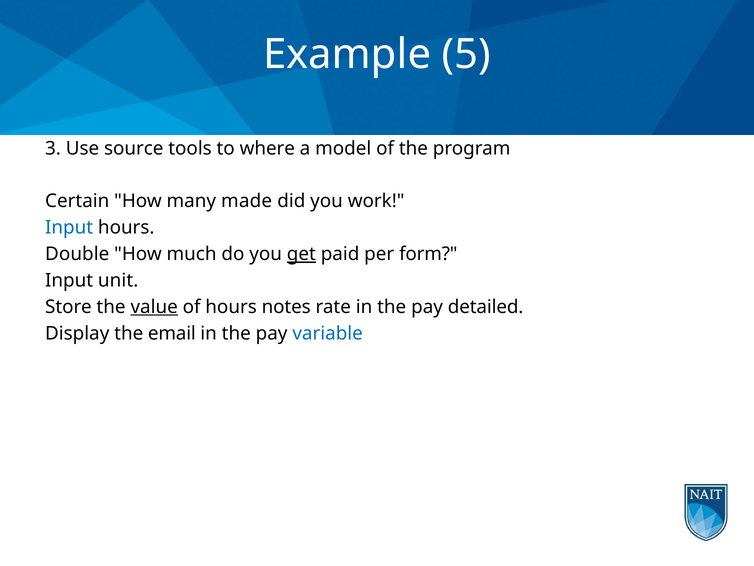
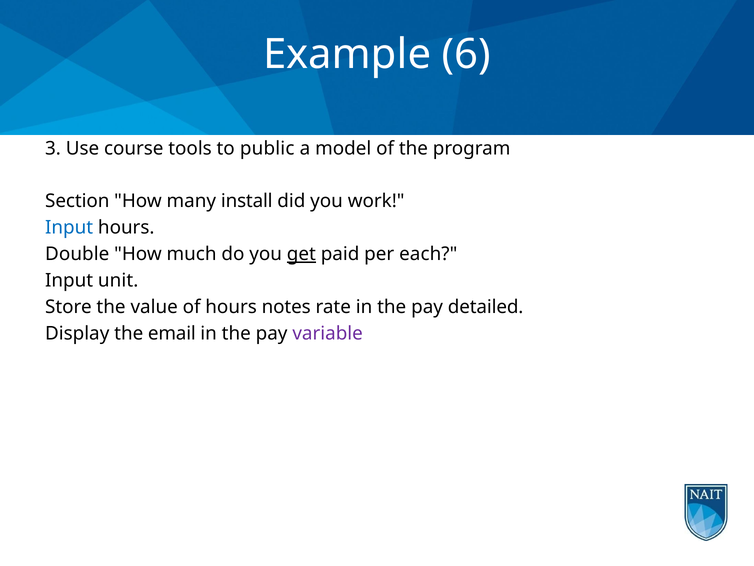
5: 5 -> 6
source: source -> course
where: where -> public
Certain: Certain -> Section
made: made -> install
form: form -> each
value underline: present -> none
variable colour: blue -> purple
